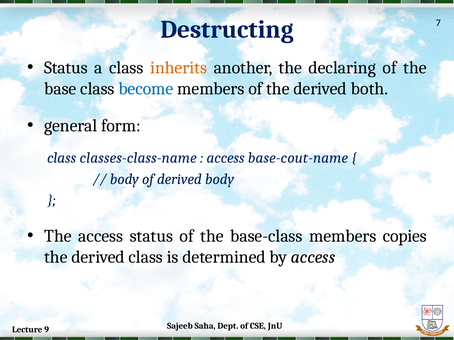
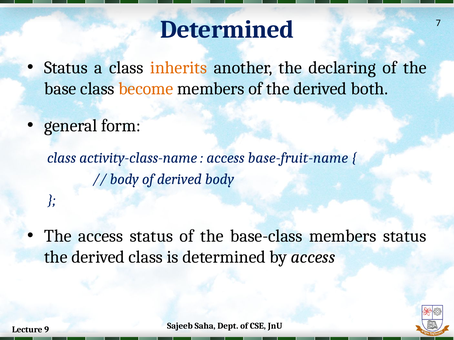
Destructing at (227, 30): Destructing -> Determined
become colour: blue -> orange
classes-class-name: classes-class-name -> activity-class-name
base-cout-name: base-cout-name -> base-fruit-name
members copies: copies -> status
